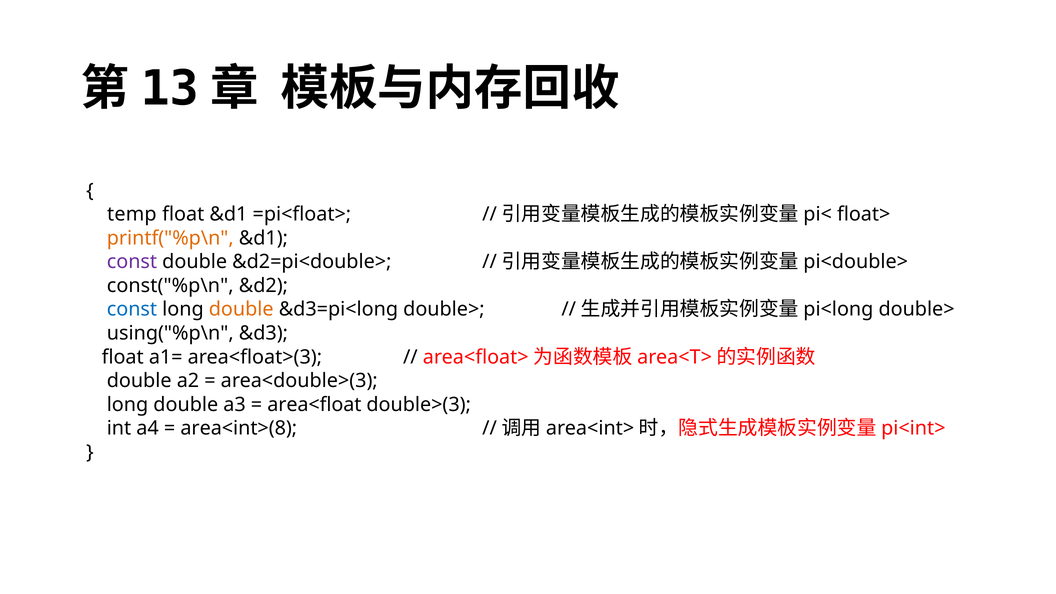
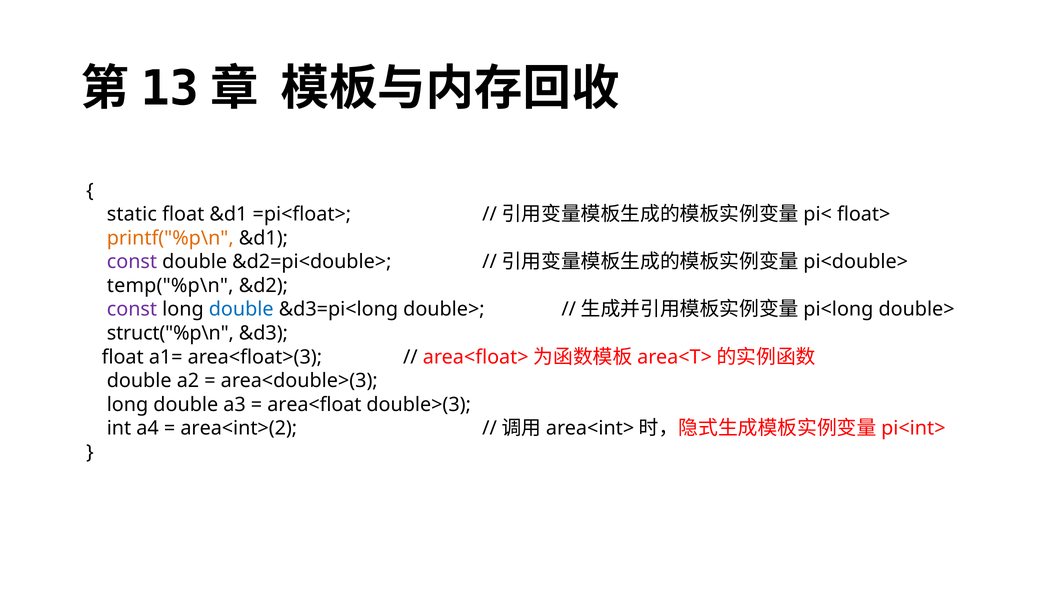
temp: temp -> static
const("%p\n: const("%p\n -> temp("%p\n
const at (132, 309) colour: blue -> purple
double at (241, 309) colour: orange -> blue
using("%p\n: using("%p\n -> struct("%p\n
area<int>(8: area<int>(8 -> area<int>(2
